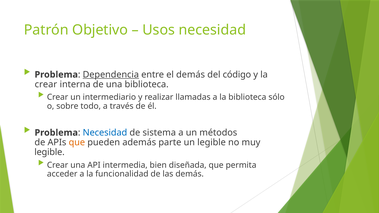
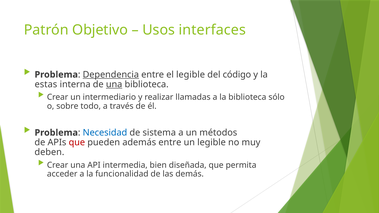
Usos necesidad: necesidad -> interfaces
el demás: demás -> legible
crear at (46, 84): crear -> estas
una at (114, 84) underline: none -> present
que at (77, 143) colour: orange -> red
además parte: parte -> entre
legible at (50, 152): legible -> deben
